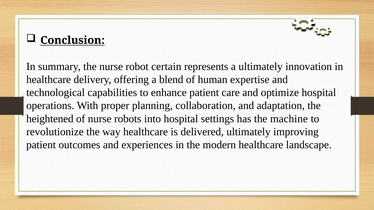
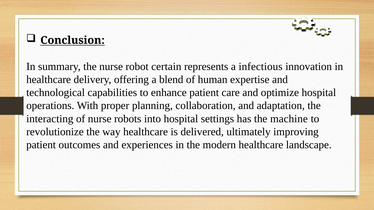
a ultimately: ultimately -> infectious
heightened: heightened -> interacting
